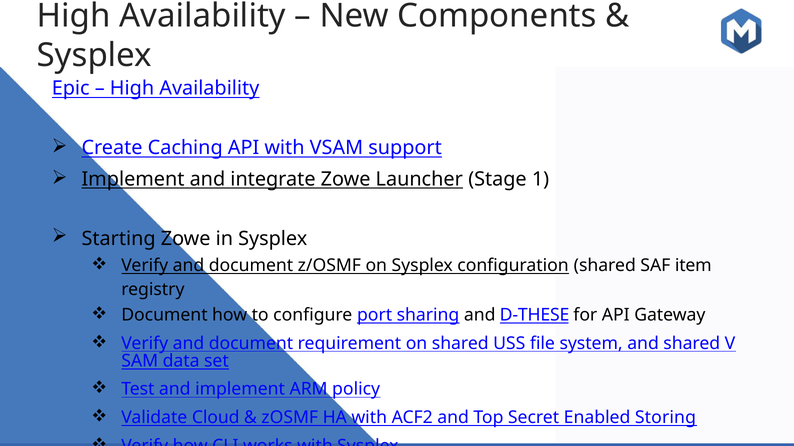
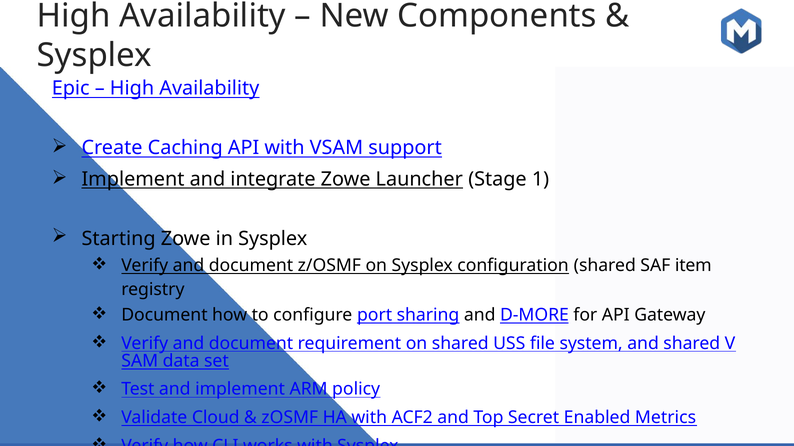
D-THESE: D-THESE -> D-MORE
Storing: Storing -> Metrics
